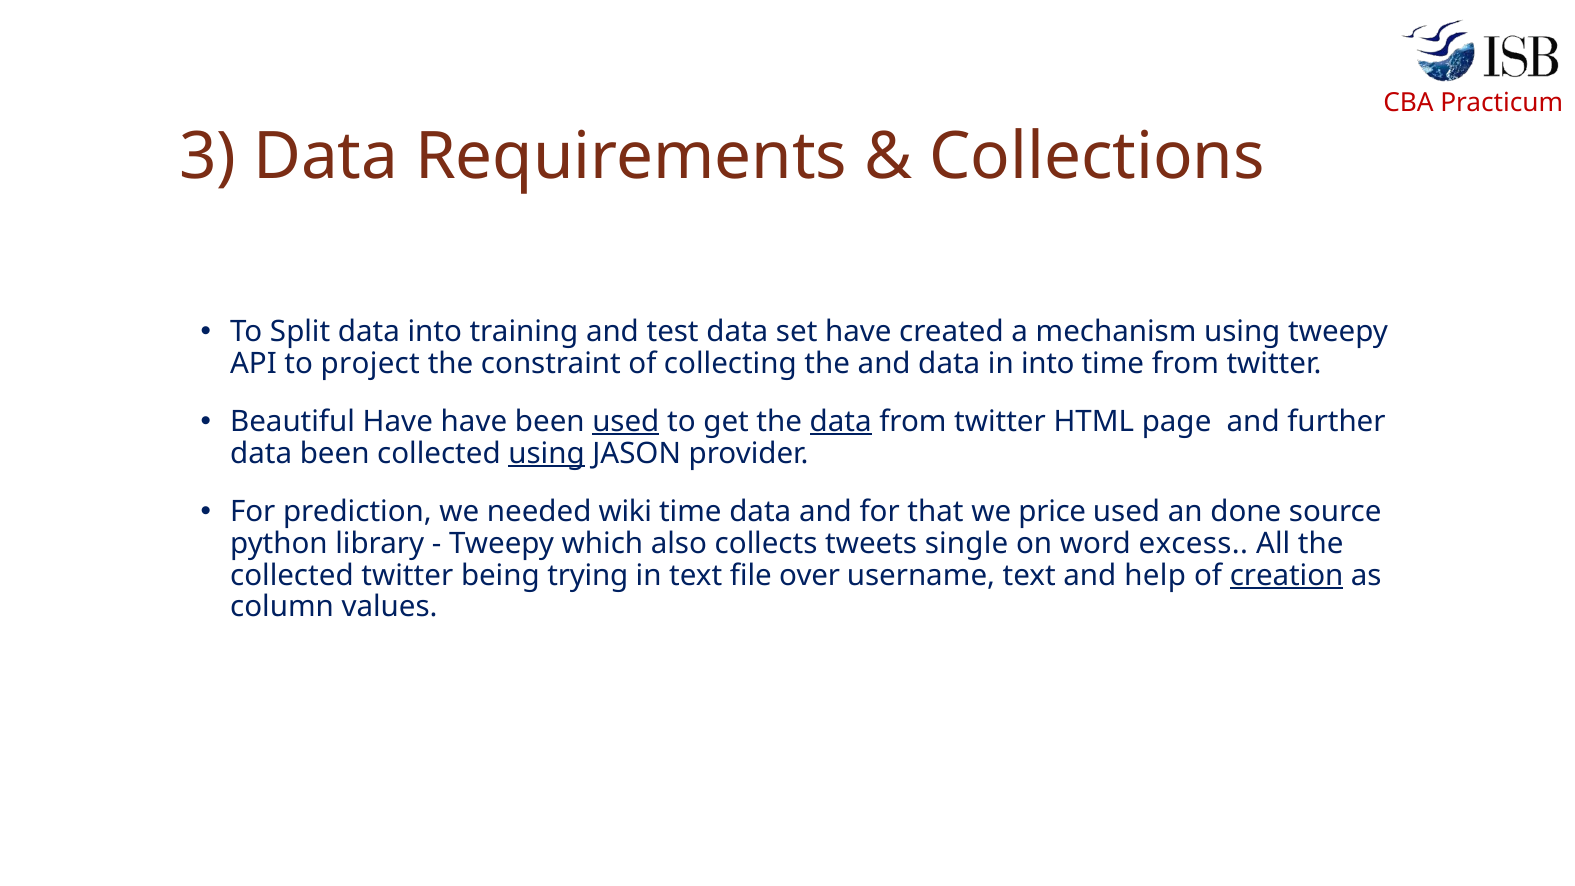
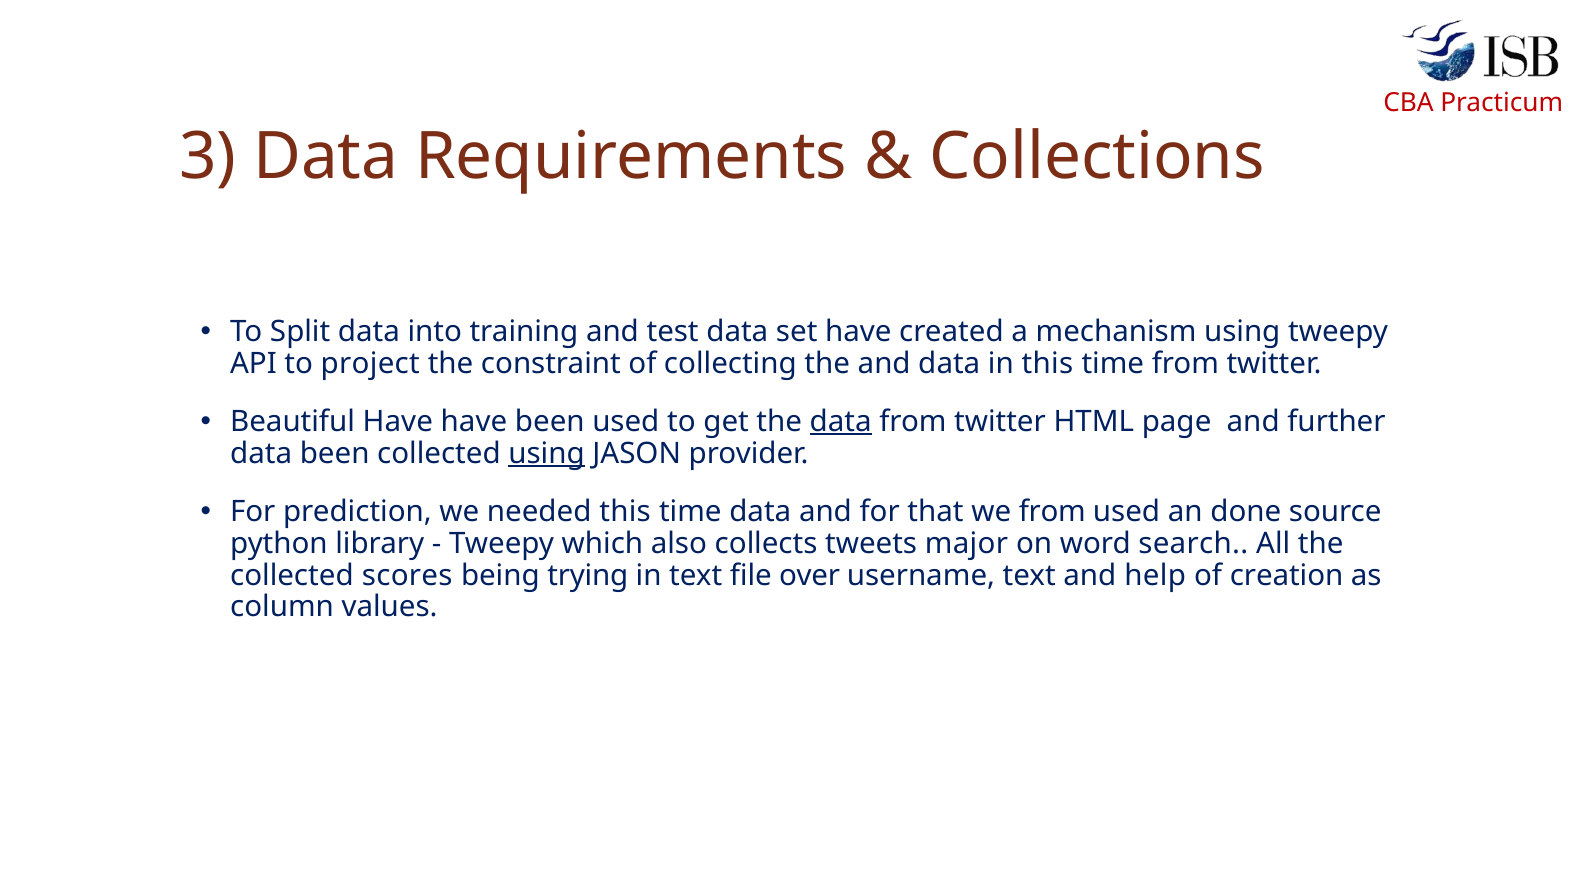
in into: into -> this
used at (626, 422) underline: present -> none
needed wiki: wiki -> this
we price: price -> from
single: single -> major
excess: excess -> search
collected twitter: twitter -> scores
creation underline: present -> none
